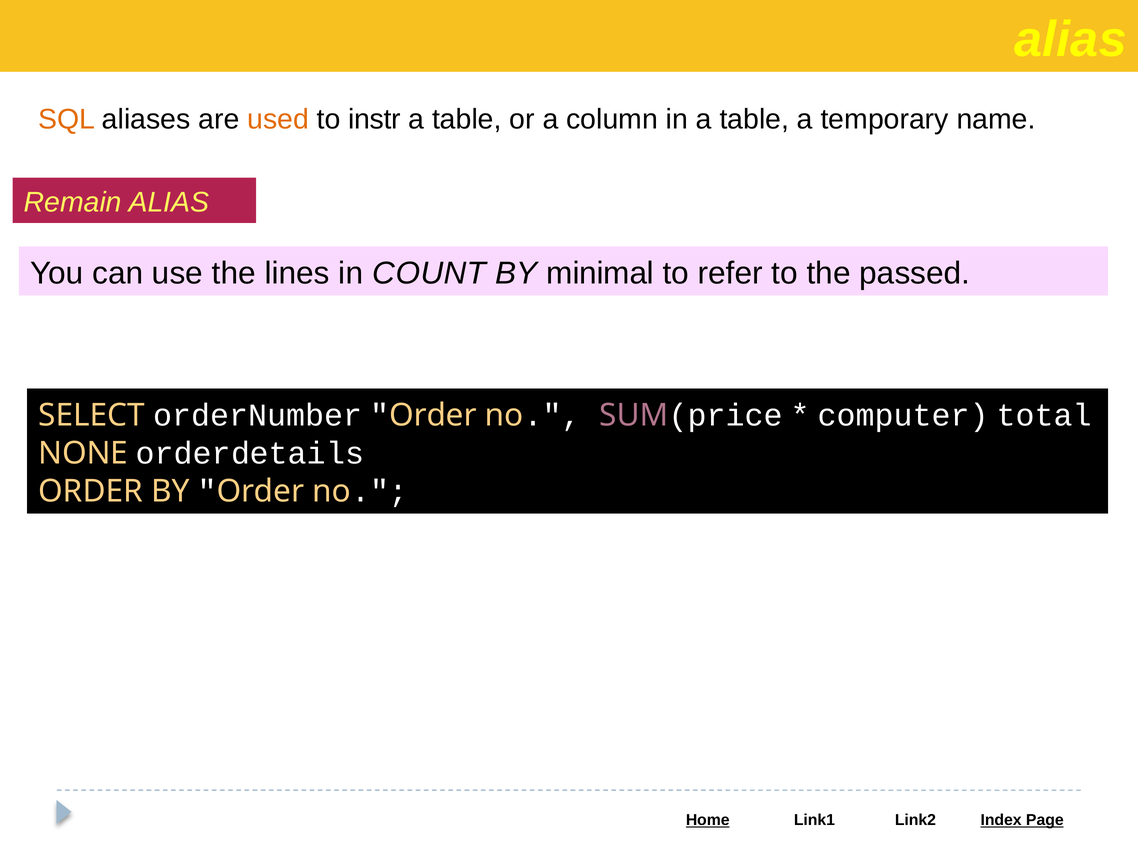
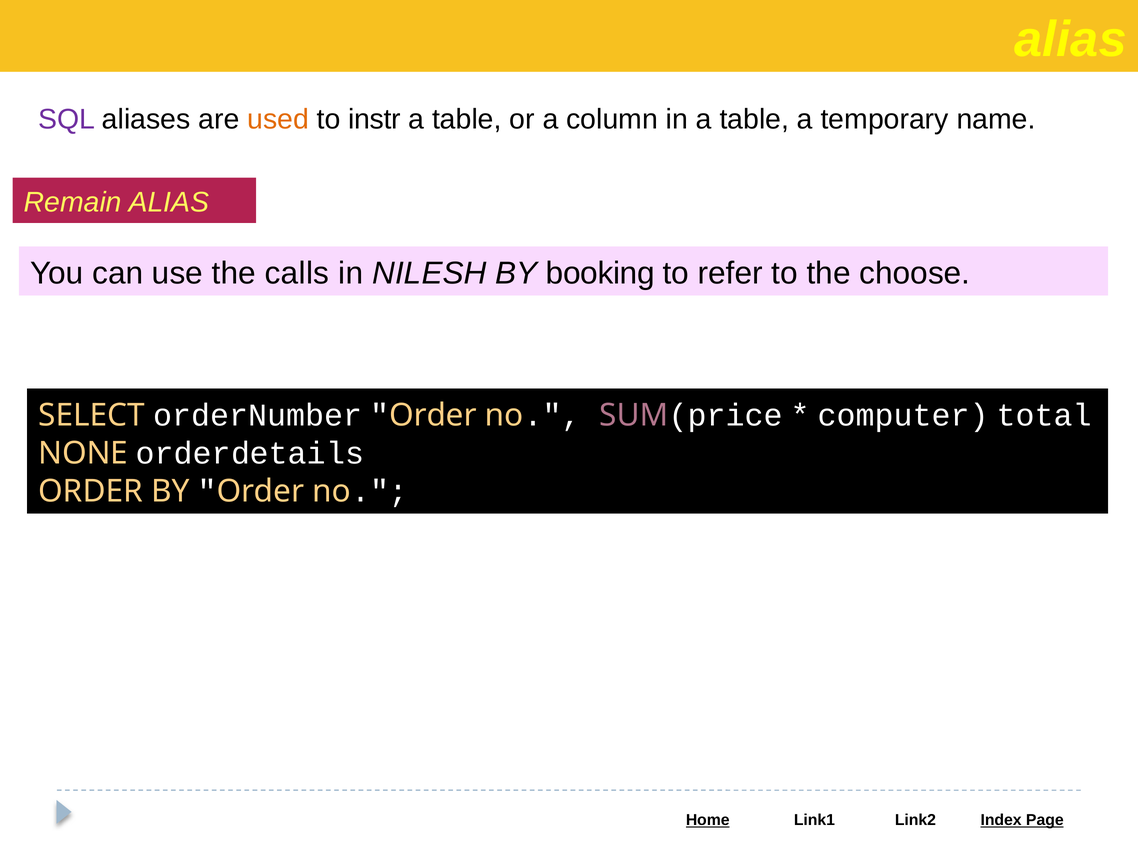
SQL colour: orange -> purple
lines: lines -> calls
COUNT: COUNT -> NILESH
minimal: minimal -> booking
passed: passed -> choose
